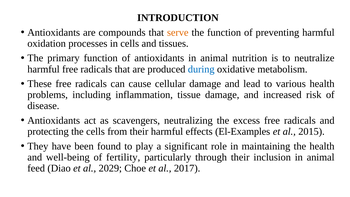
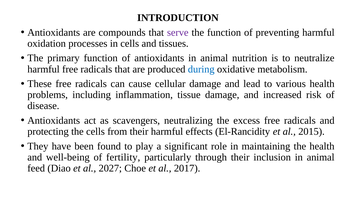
serve colour: orange -> purple
El-Examples: El-Examples -> El-Rancidity
2029: 2029 -> 2027
